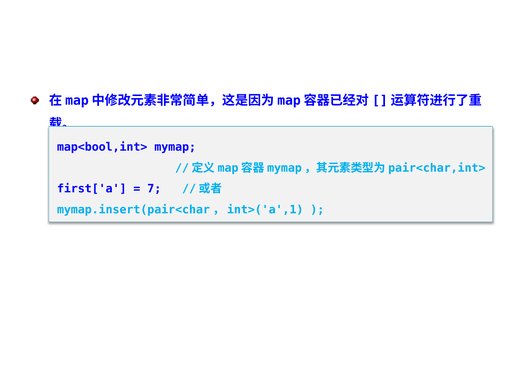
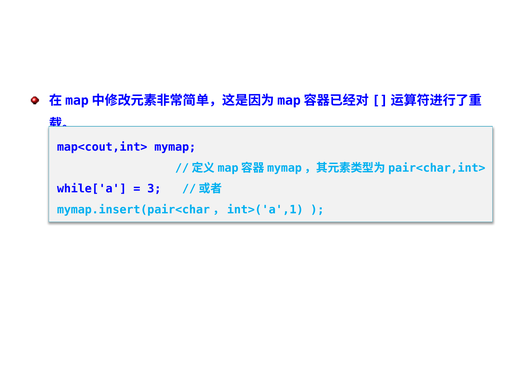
map<bool,int>: map<bool,int> -> map<cout,int>
first['a: first['a -> while['a
7: 7 -> 3
